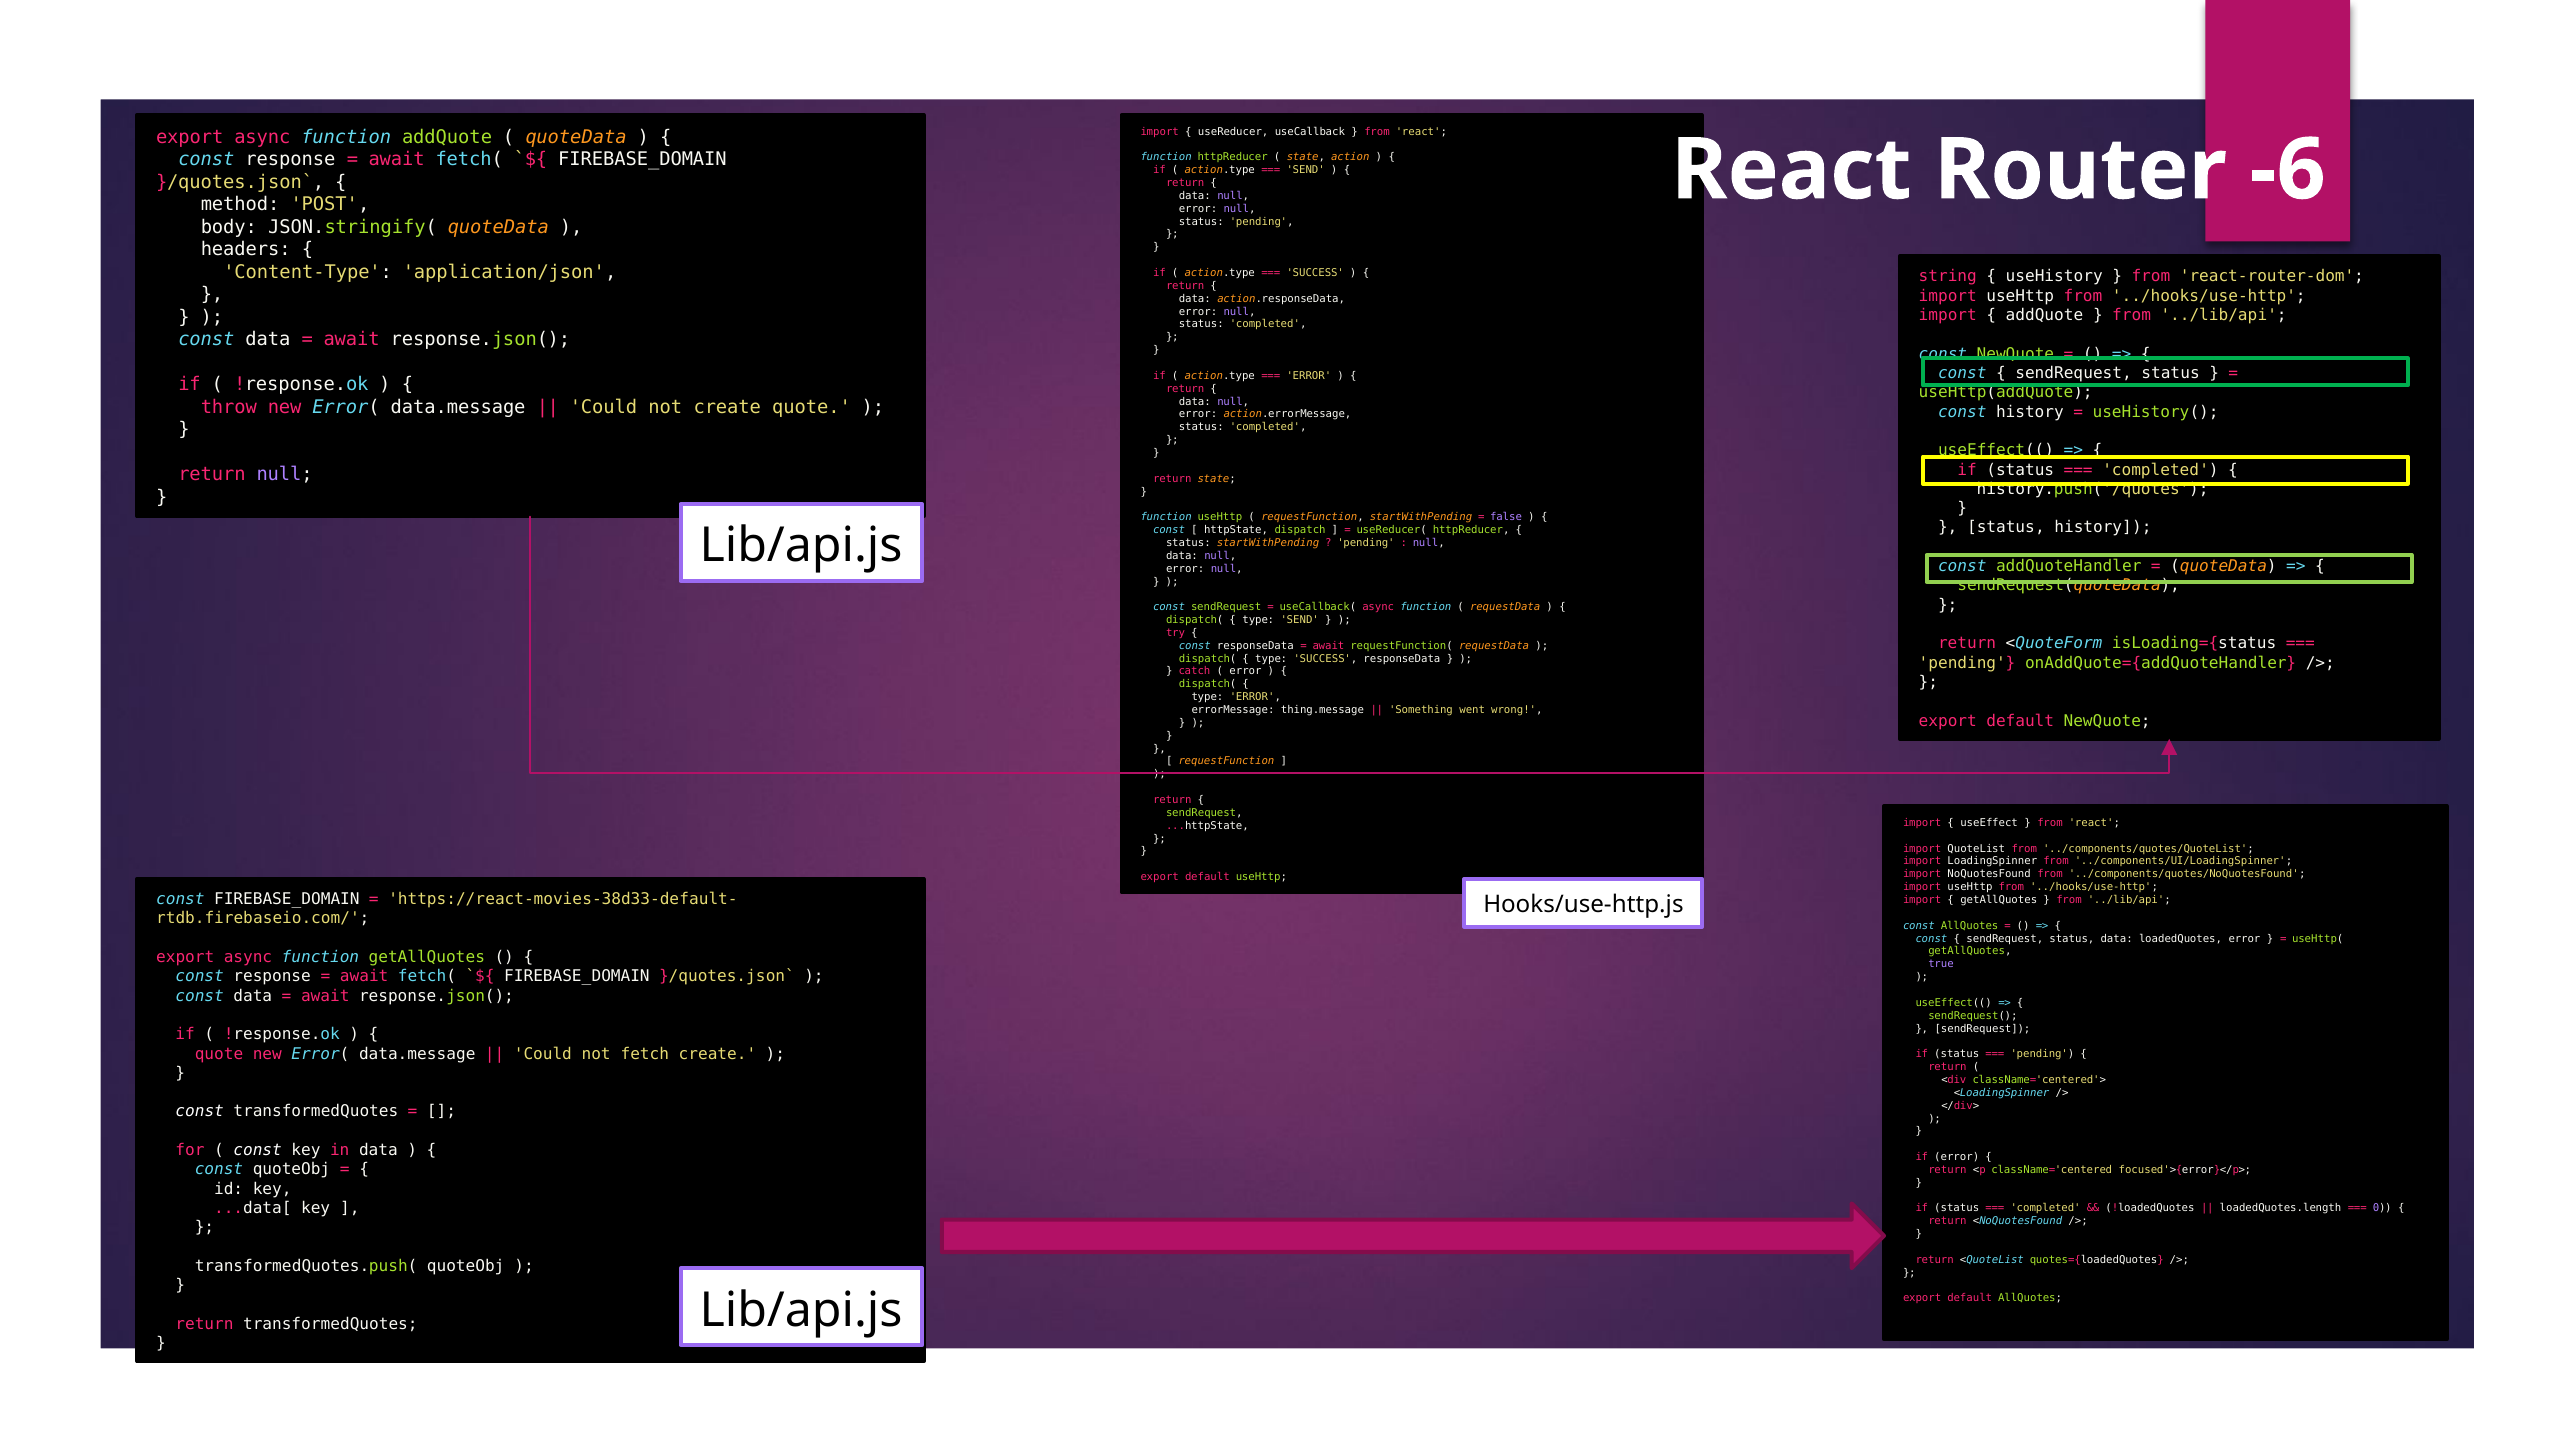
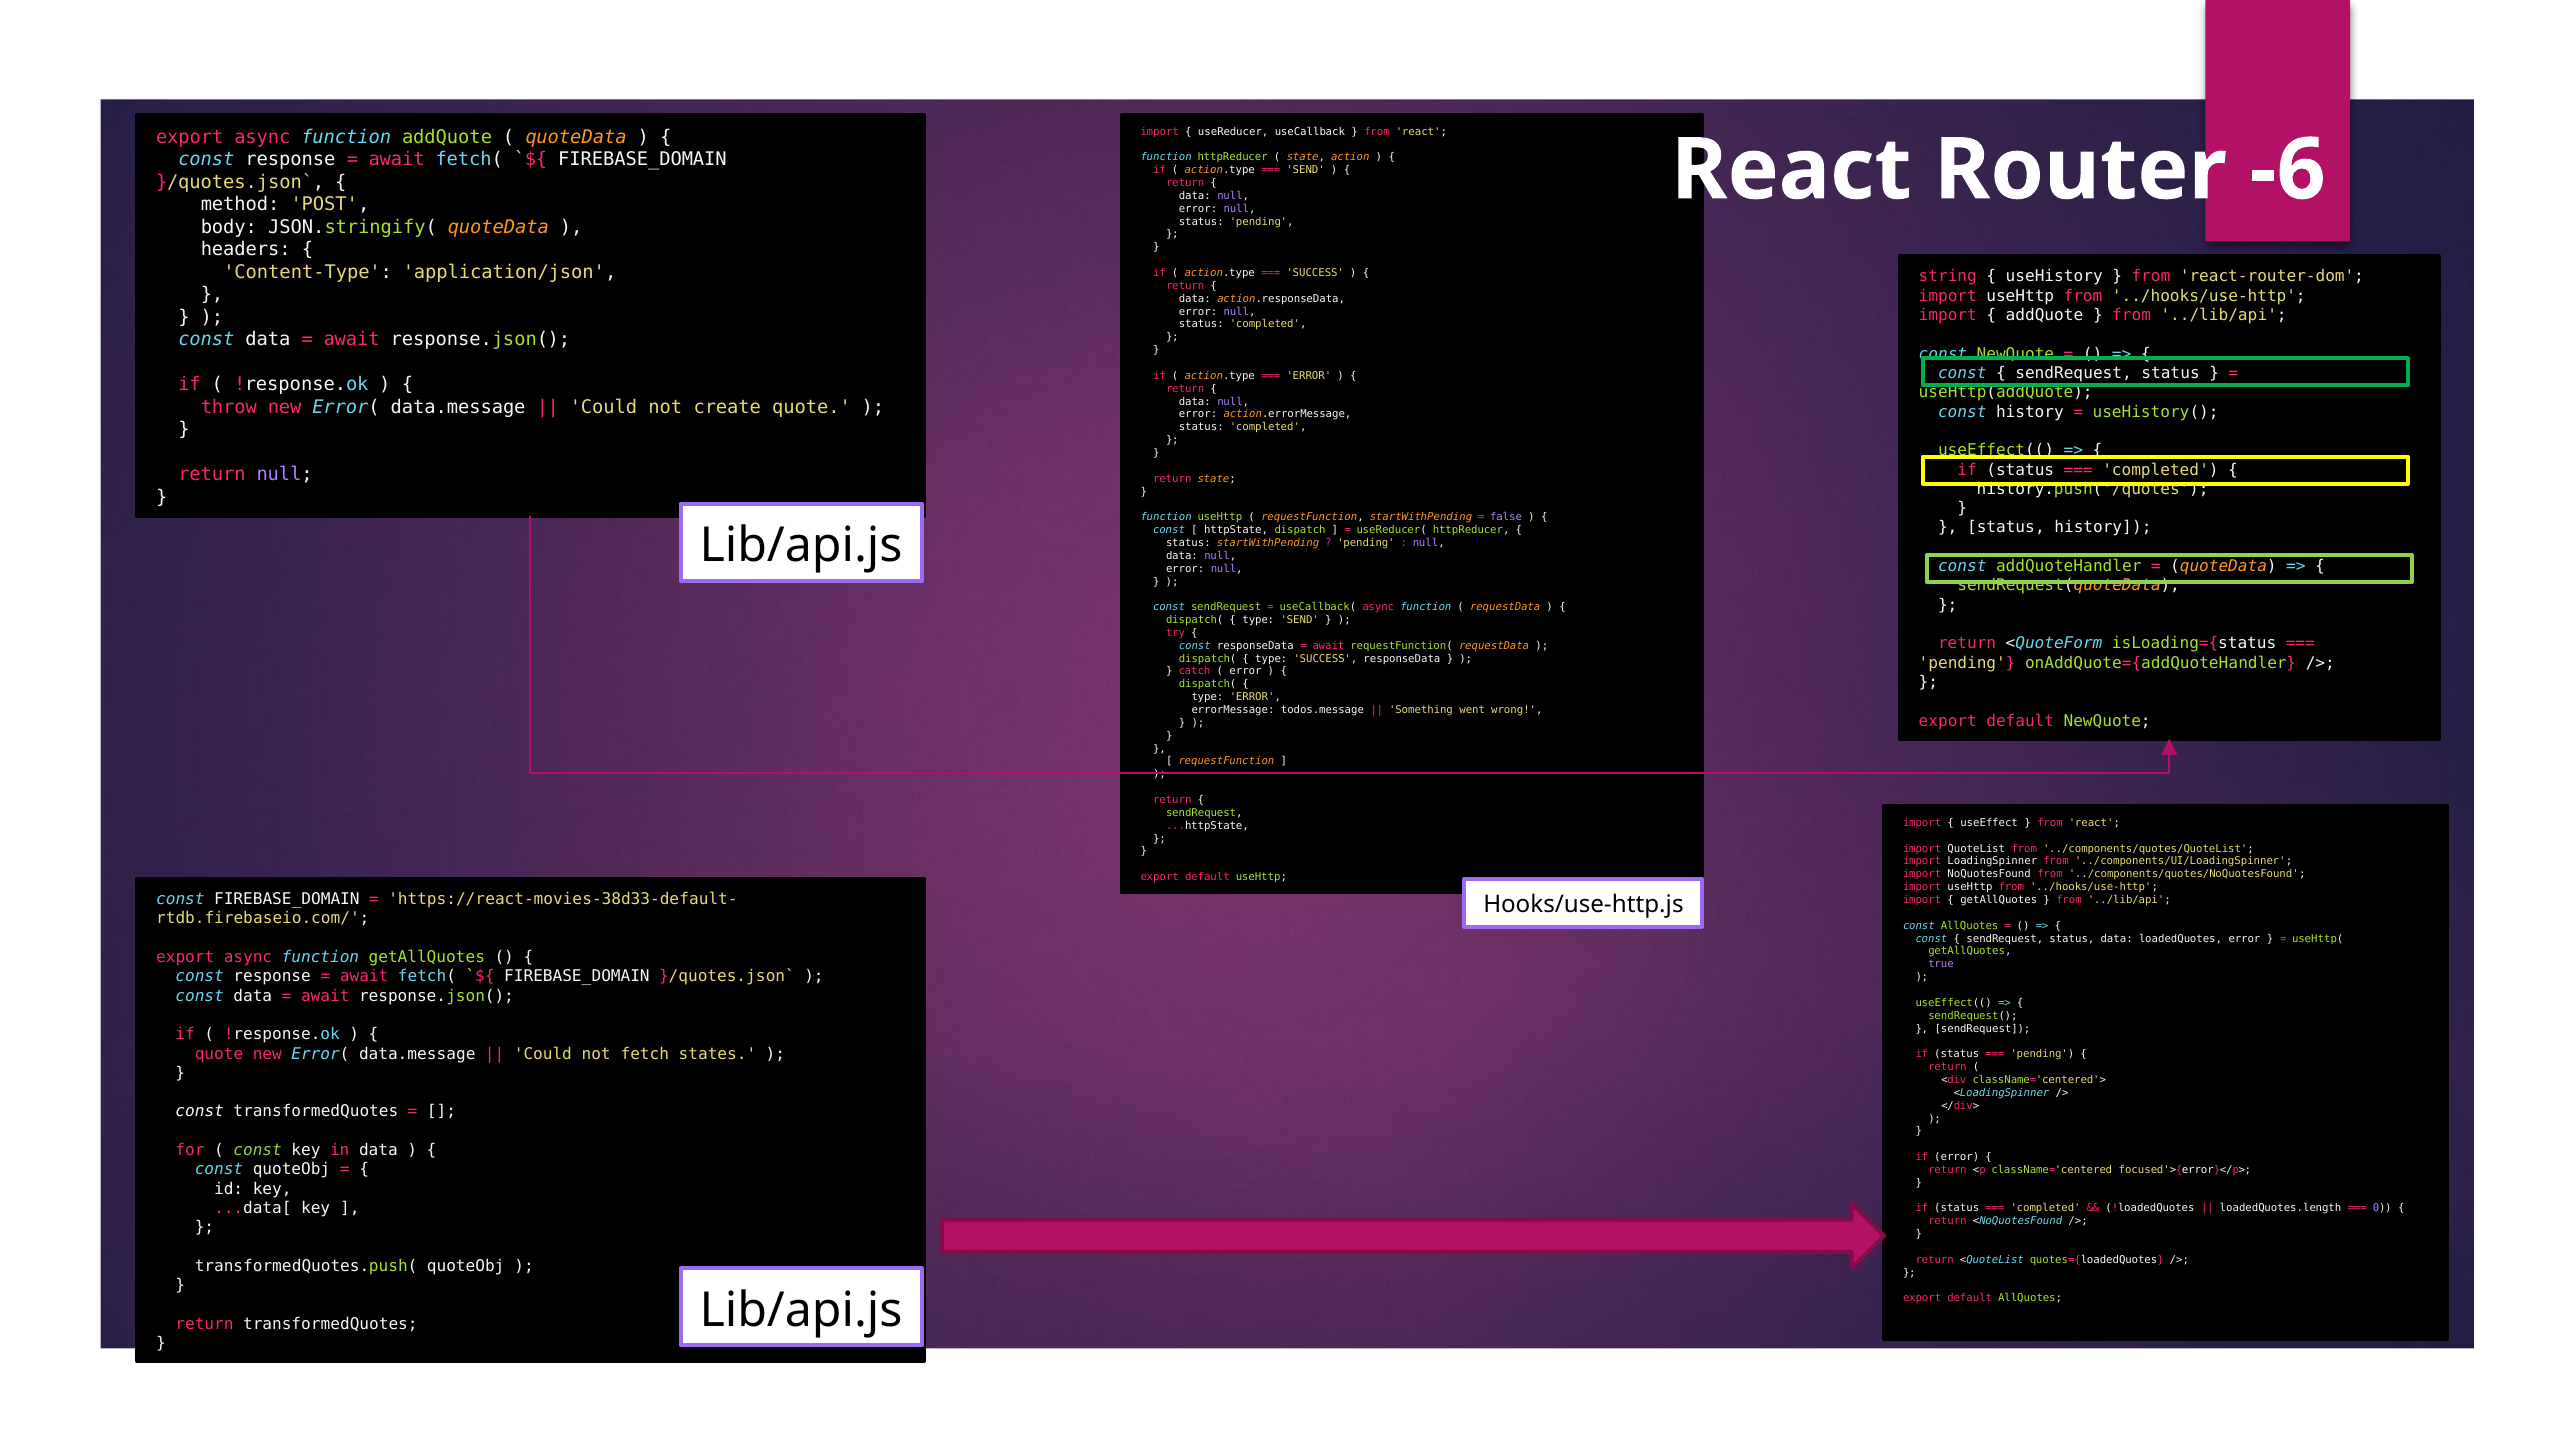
thing.message: thing.message -> todos.message
fetch create: create -> states
const at (258, 1150) colour: white -> light green
